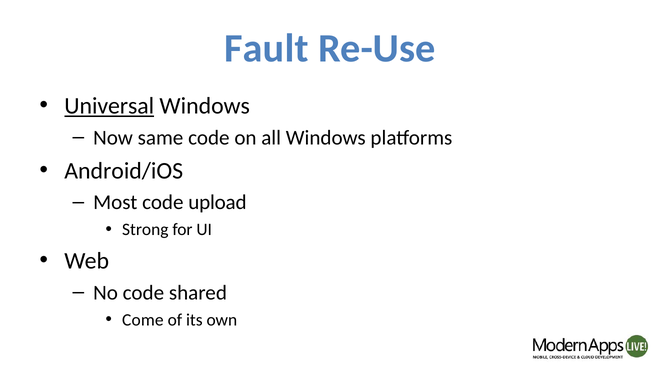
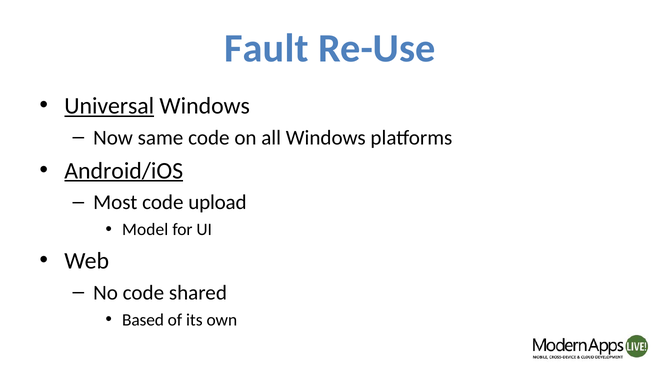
Android/iOS underline: none -> present
Strong: Strong -> Model
Come: Come -> Based
